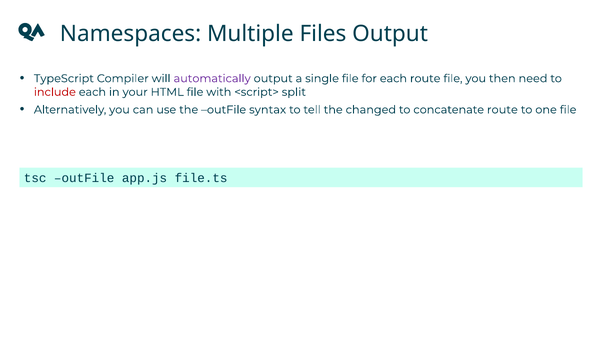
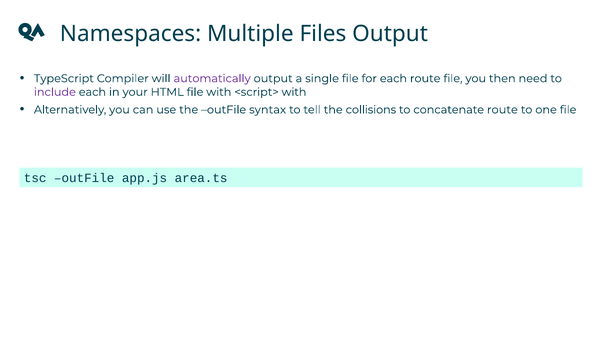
include colour: red -> purple
<script> split: split -> with
changed: changed -> collisions
file.ts: file.ts -> area.ts
